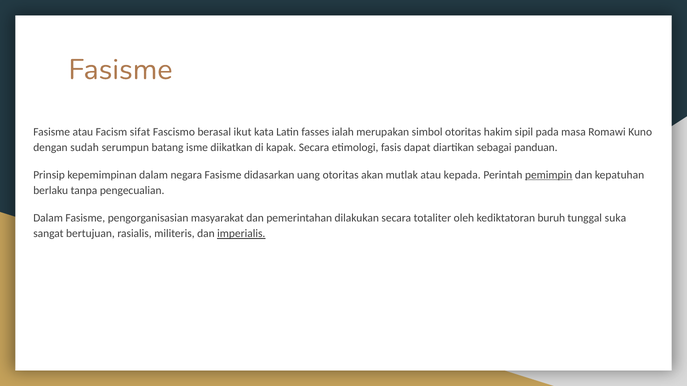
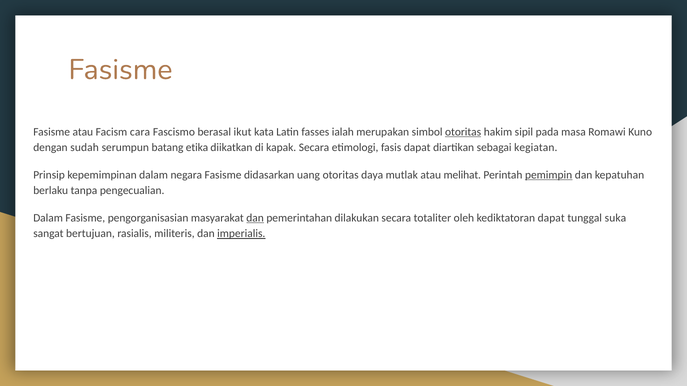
sifat: sifat -> cara
otoritas at (463, 132) underline: none -> present
isme: isme -> etika
panduan: panduan -> kegiatan
akan: akan -> daya
kepada: kepada -> melihat
dan at (255, 218) underline: none -> present
kediktatoran buruh: buruh -> dapat
